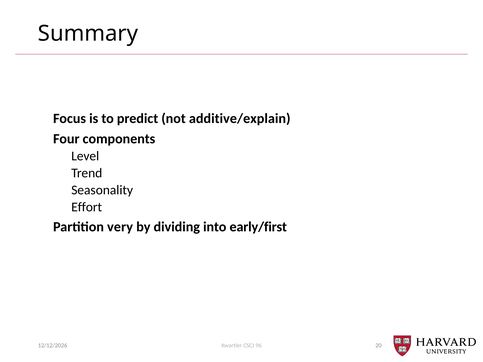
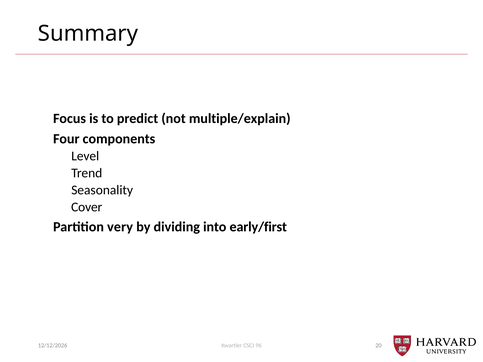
additive/explain: additive/explain -> multiple/explain
Effort: Effort -> Cover
